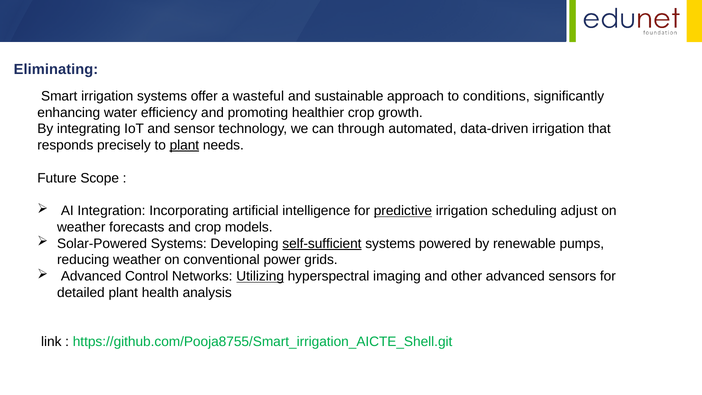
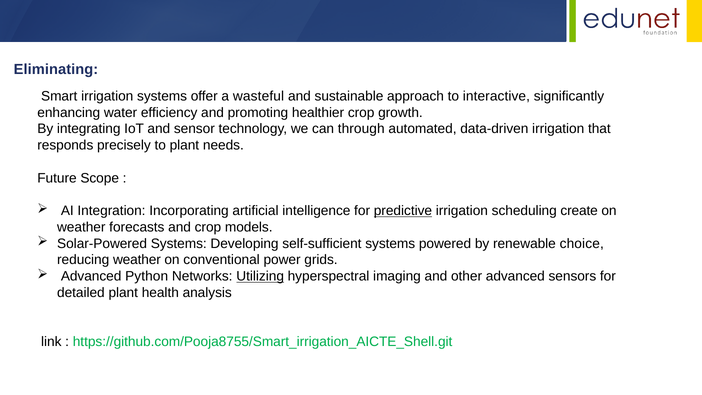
conditions: conditions -> interactive
plant at (184, 145) underline: present -> none
adjust: adjust -> create
self-sufficient underline: present -> none
pumps: pumps -> choice
Control: Control -> Python
